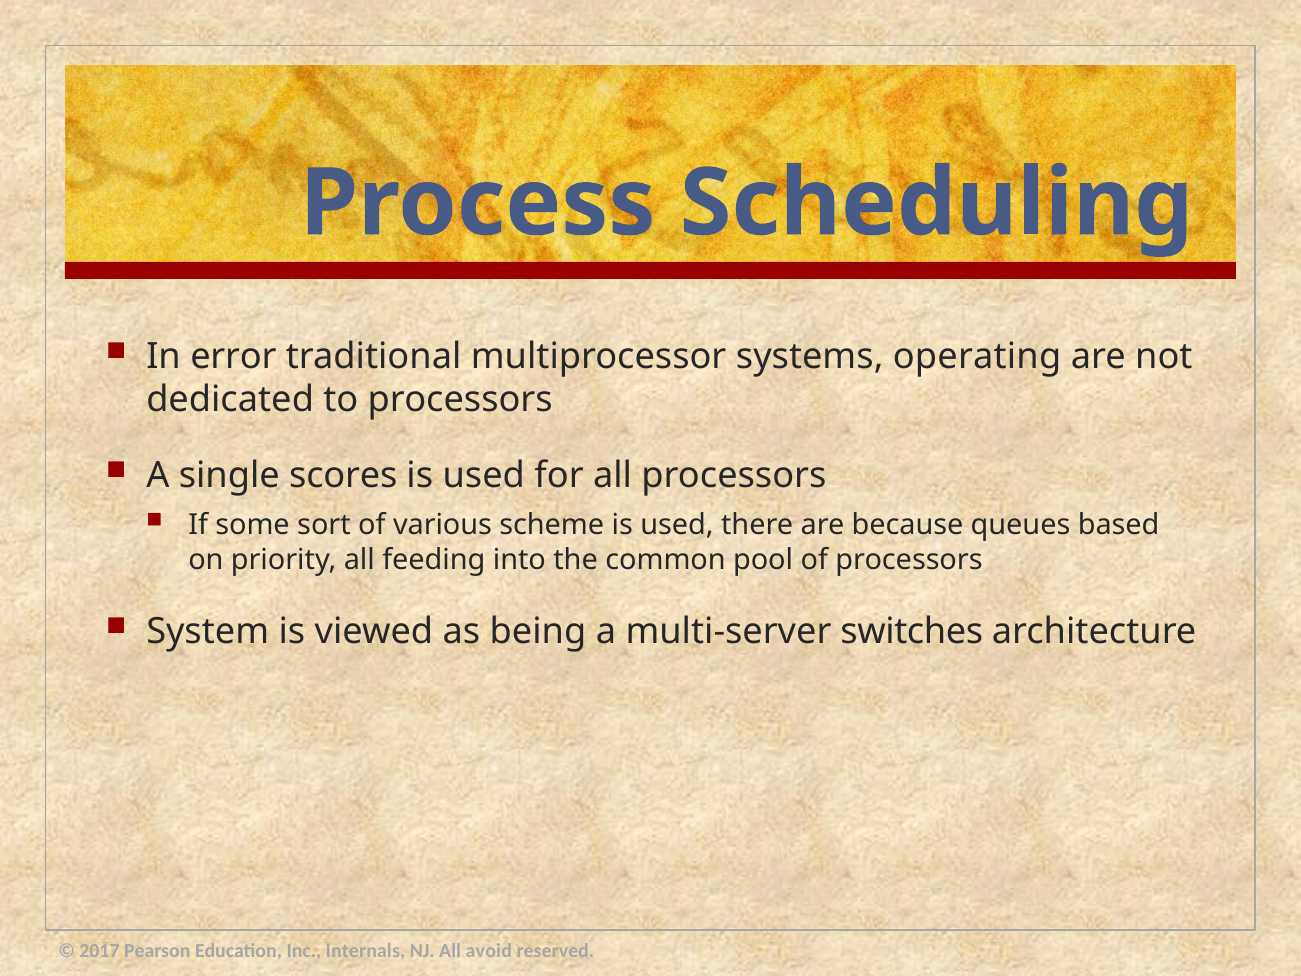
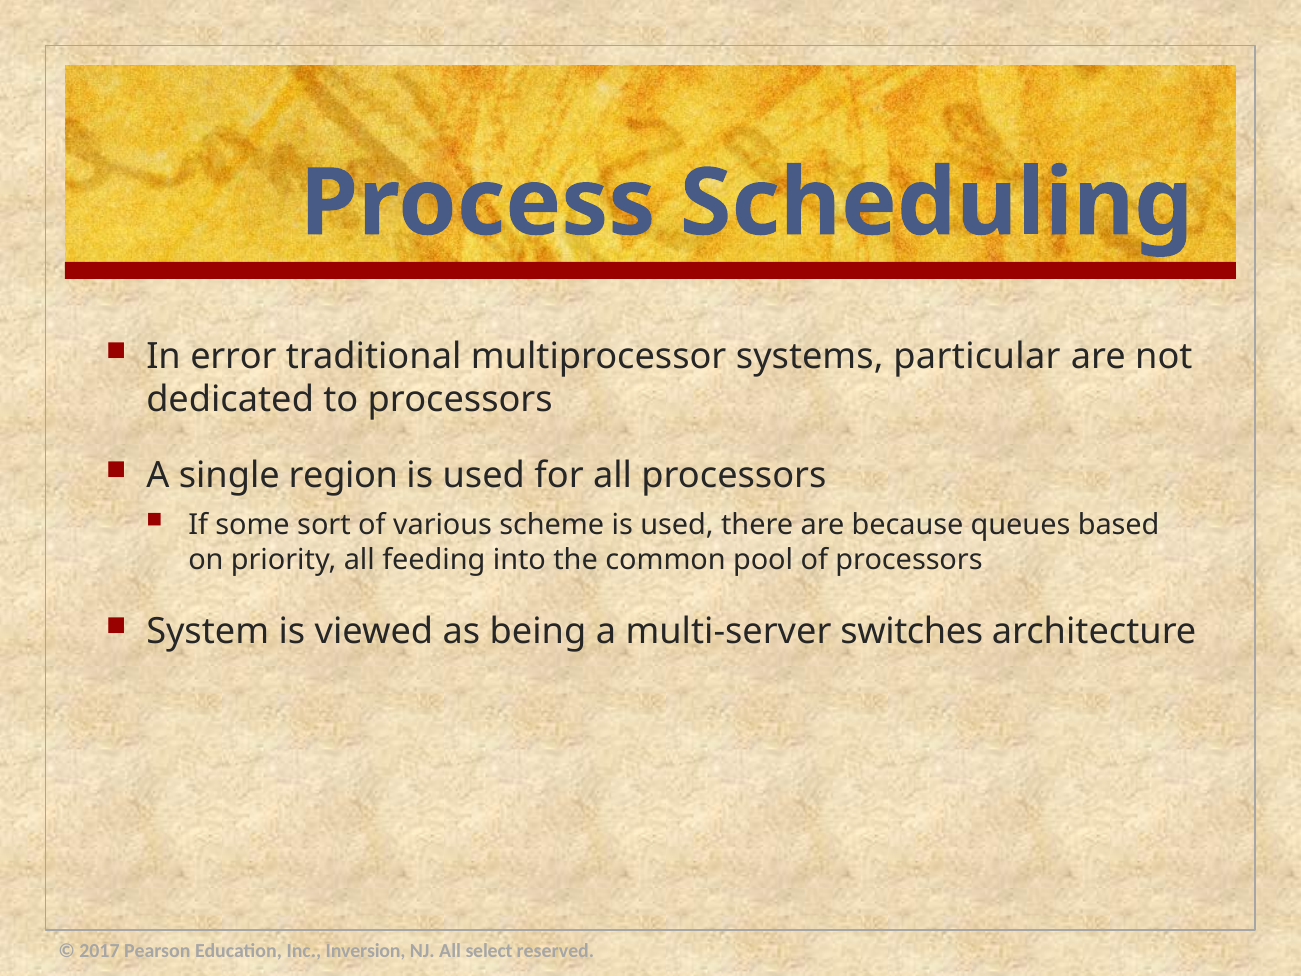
operating: operating -> particular
scores: scores -> region
Internals: Internals -> Inversion
avoid: avoid -> select
